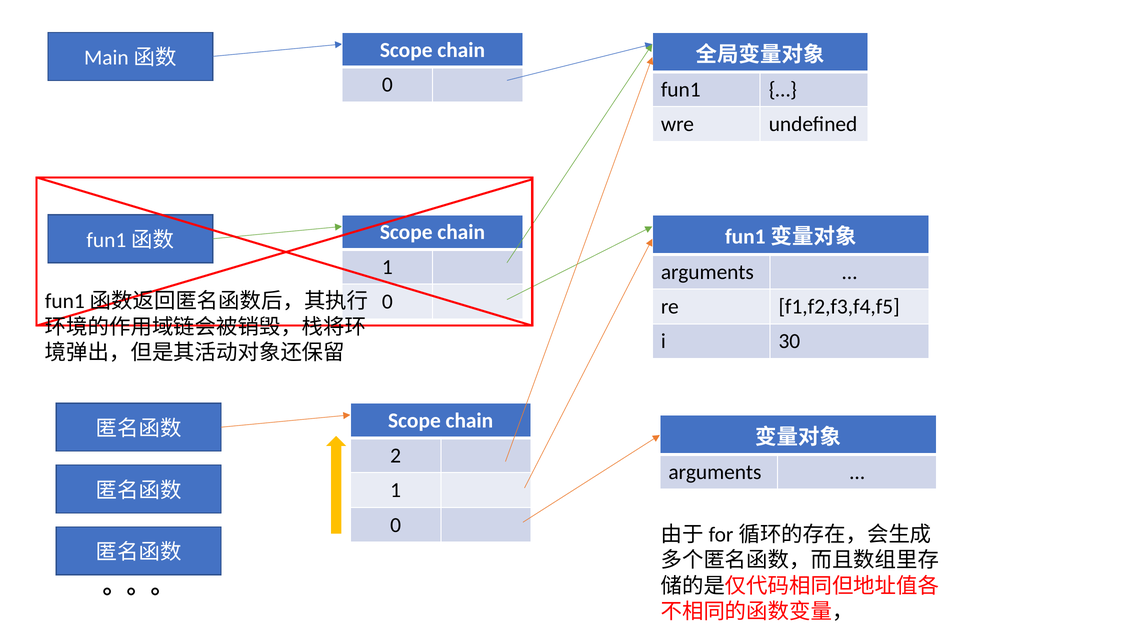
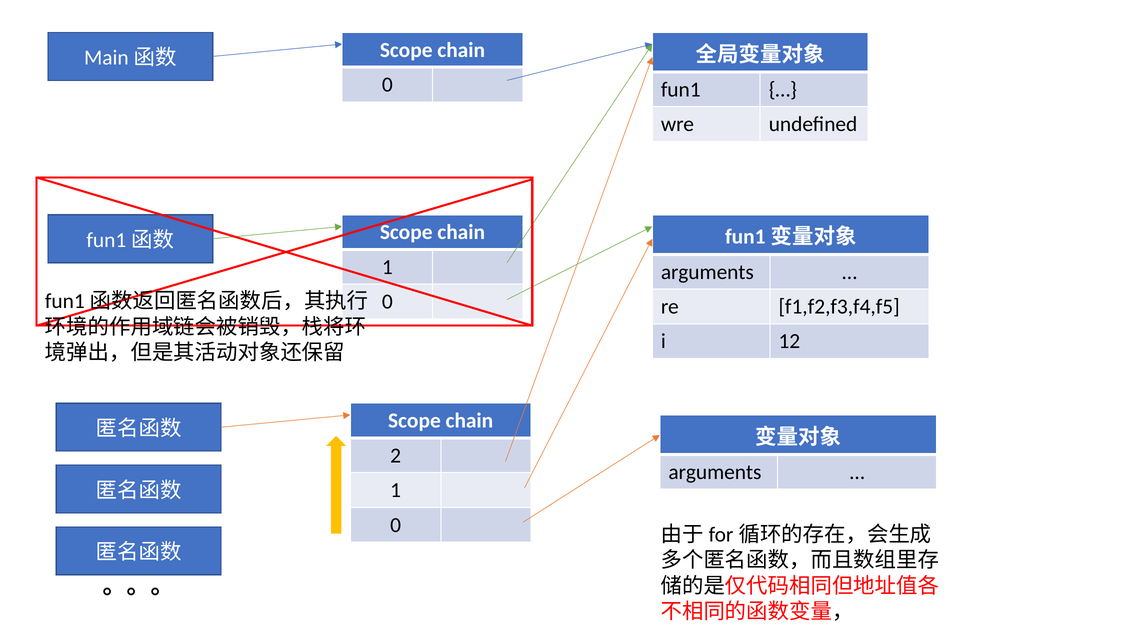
30: 30 -> 12
